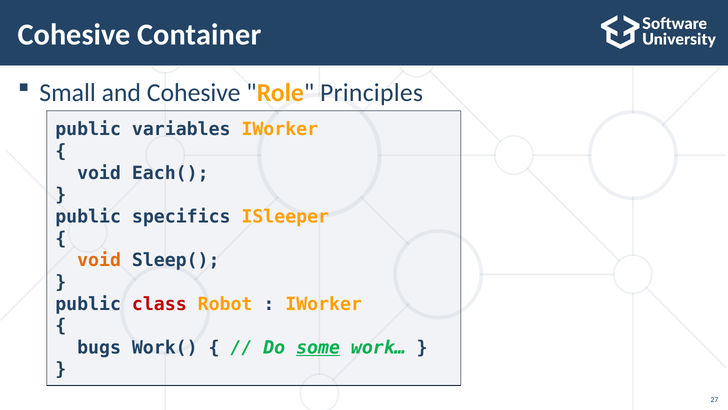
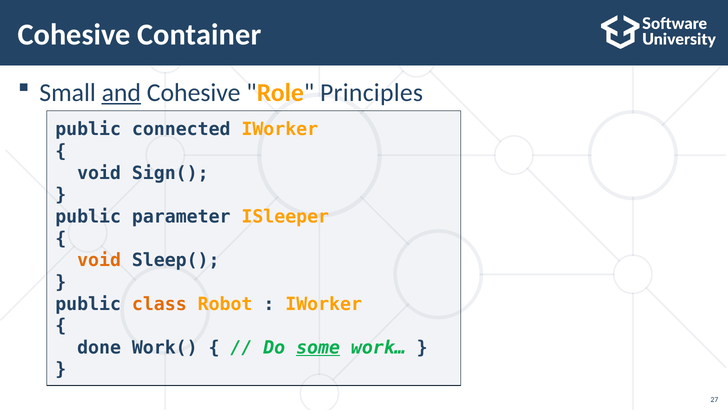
and underline: none -> present
variables: variables -> connected
Each(: Each( -> Sign(
specifics: specifics -> parameter
class colour: red -> orange
bugs: bugs -> done
